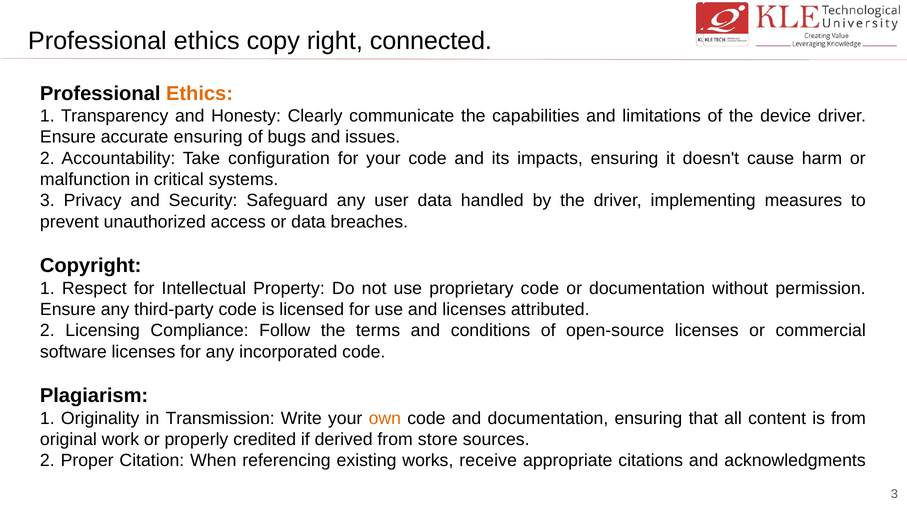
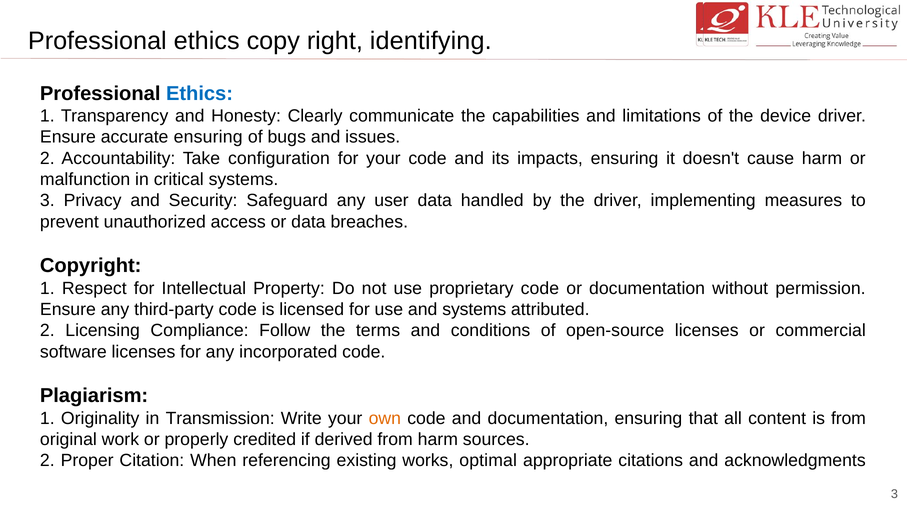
connected: connected -> identifying
Ethics at (200, 94) colour: orange -> blue
and licenses: licenses -> systems
from store: store -> harm
receive: receive -> optimal
